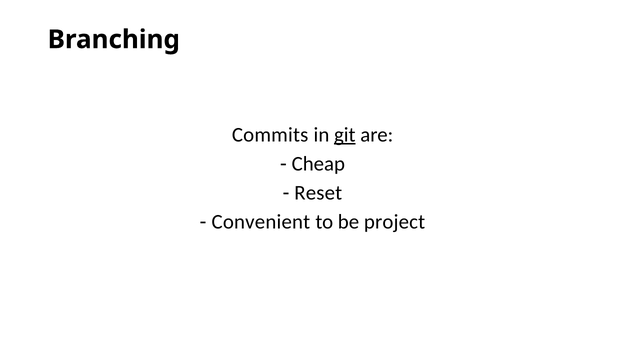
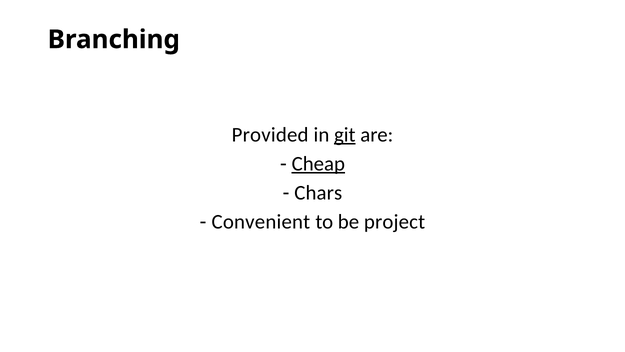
Commits: Commits -> Provided
Cheap underline: none -> present
Reset: Reset -> Chars
